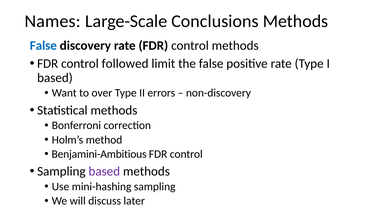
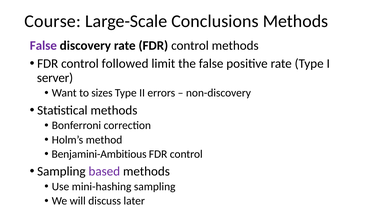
Names: Names -> Course
False at (43, 45) colour: blue -> purple
based at (55, 78): based -> server
over: over -> sizes
